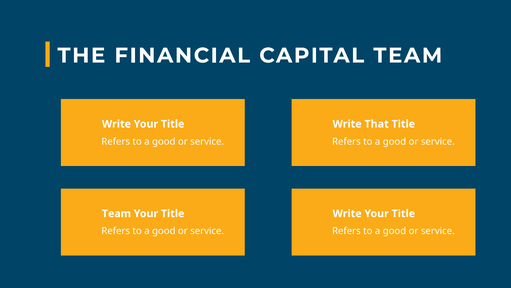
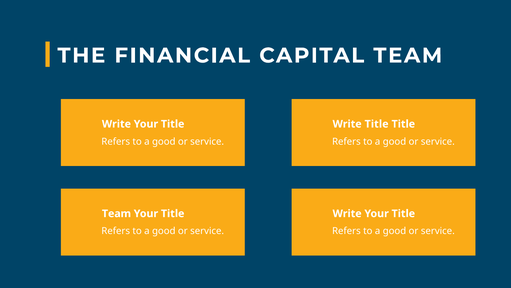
Write That: That -> Title
